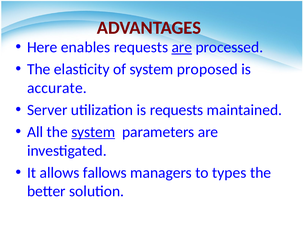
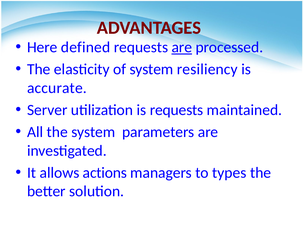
enables: enables -> defined
proposed: proposed -> resiliency
system at (93, 132) underline: present -> none
fallows: fallows -> actions
